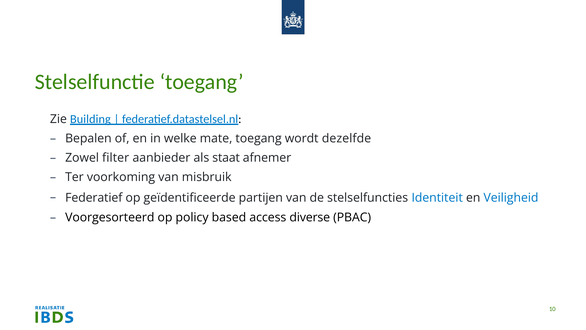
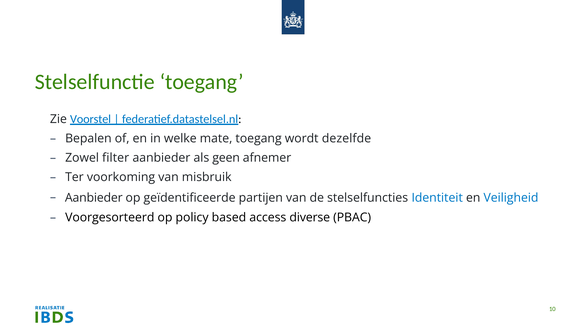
Building: Building -> Voorstel
staat: staat -> geen
Federatief at (94, 198): Federatief -> Aanbieder
